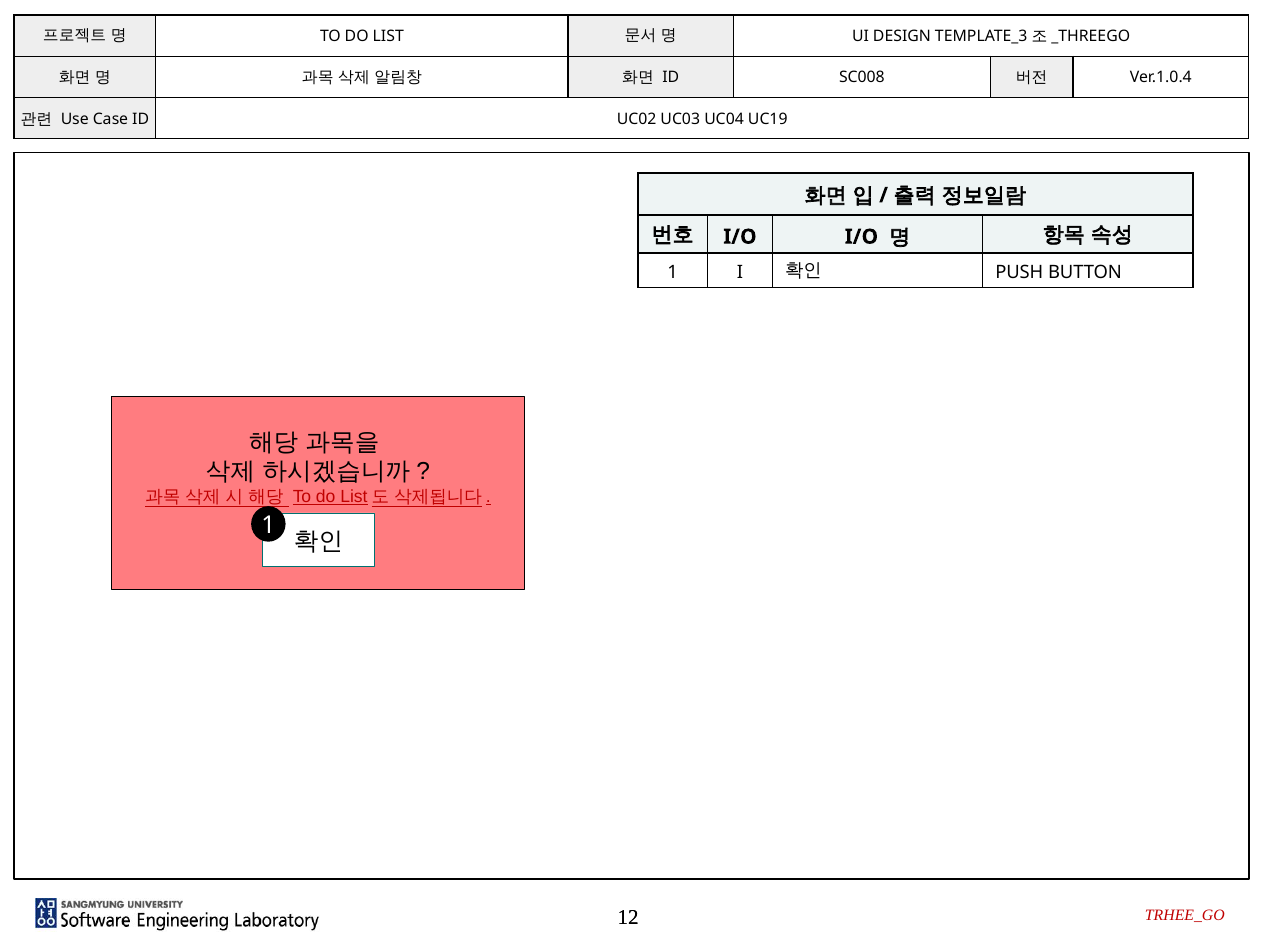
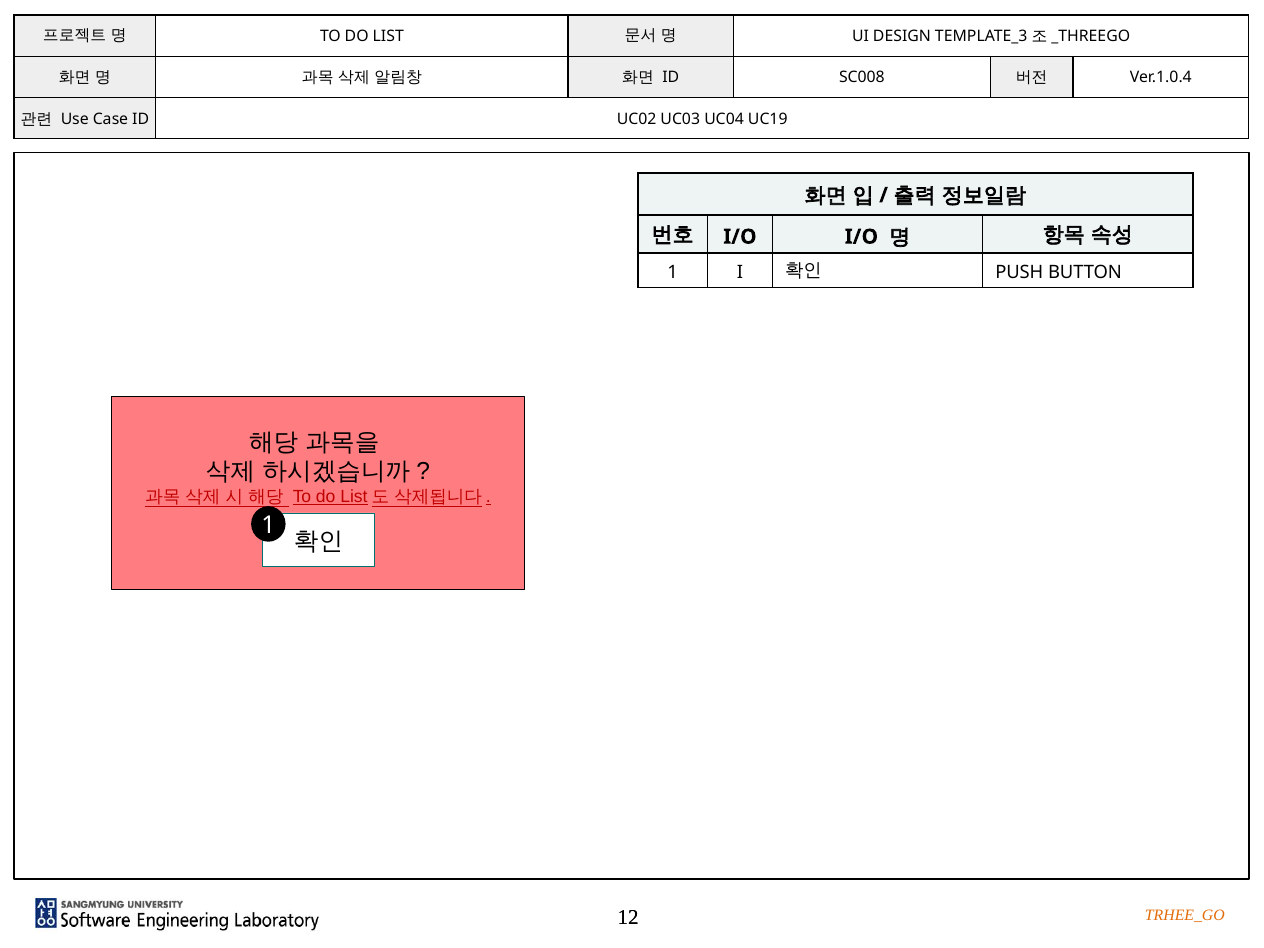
TRHEE_GO colour: red -> orange
